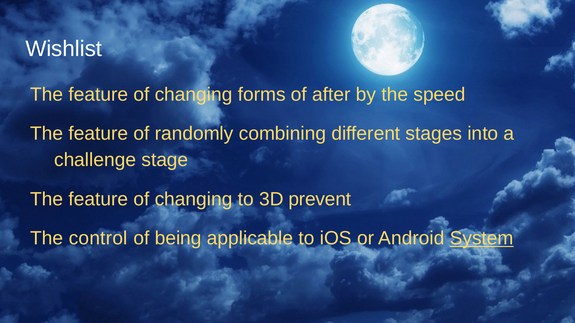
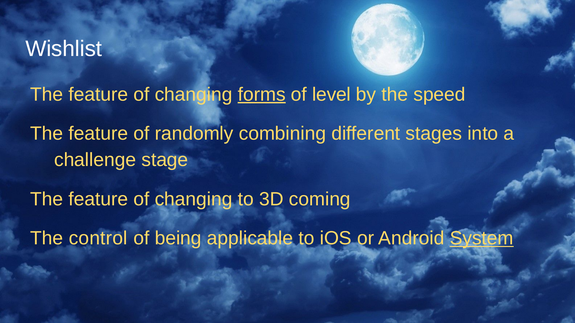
forms underline: none -> present
after: after -> level
prevent: prevent -> coming
